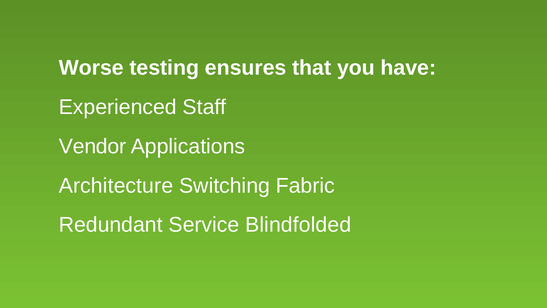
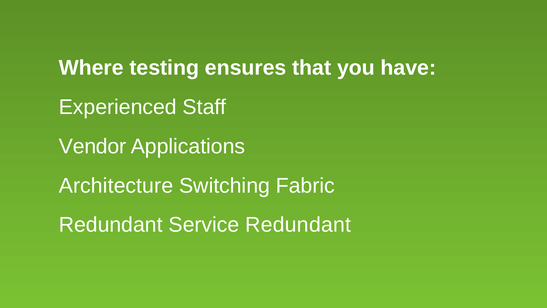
Worse: Worse -> Where
Service Blindfolded: Blindfolded -> Redundant
